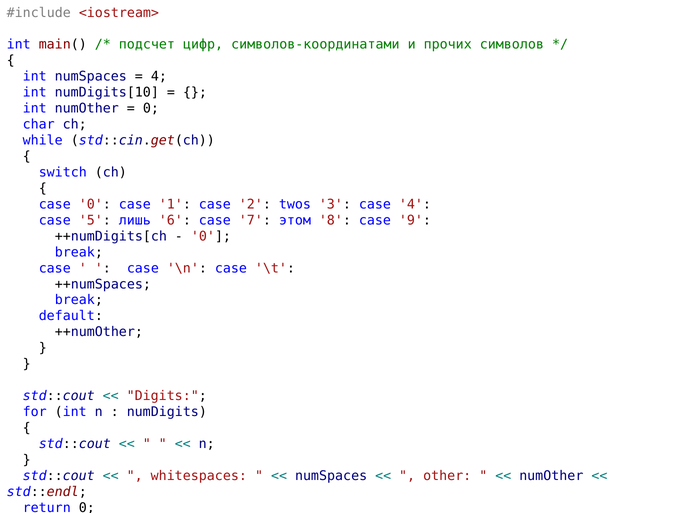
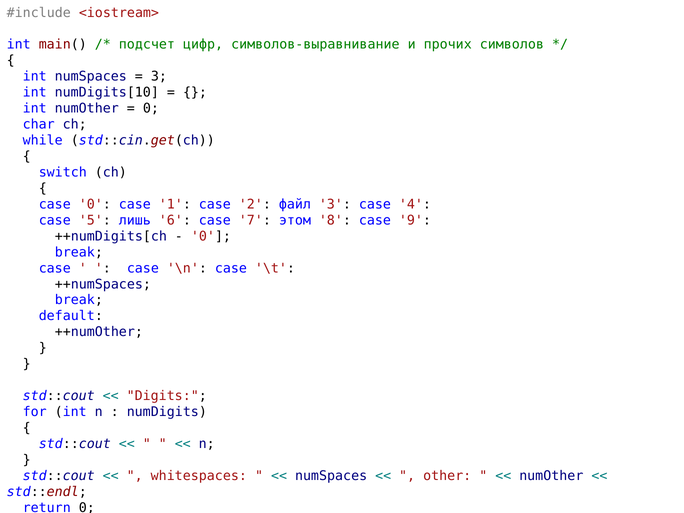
символов-координатами: символов-координатами -> символов-выравнивание
4 at (159, 77): 4 -> 3
twos: twos -> файл
